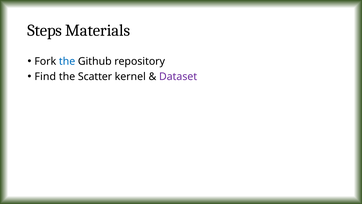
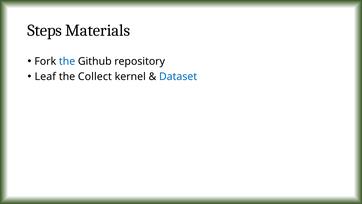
Find: Find -> Leaf
Scatter: Scatter -> Collect
Dataset colour: purple -> blue
